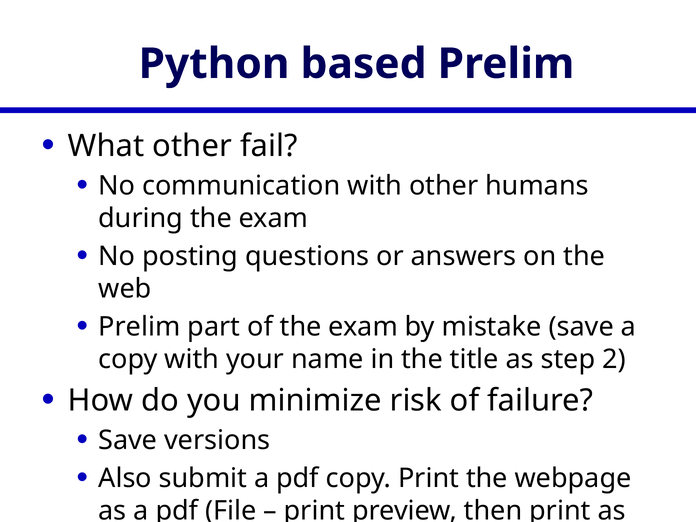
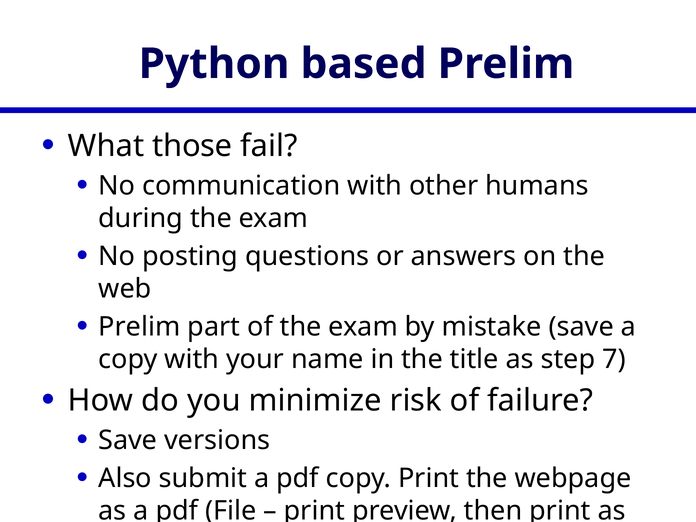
What other: other -> those
2: 2 -> 7
